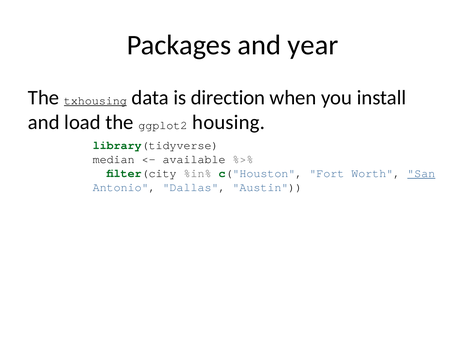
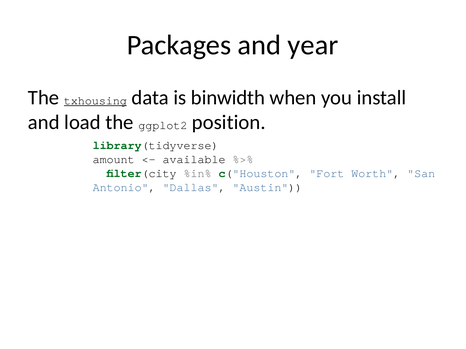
direction: direction -> binwidth
housing: housing -> position
median: median -> amount
San underline: present -> none
